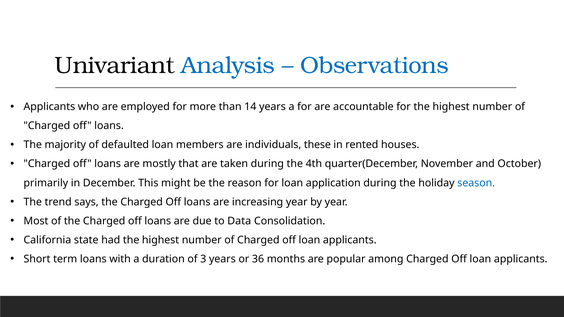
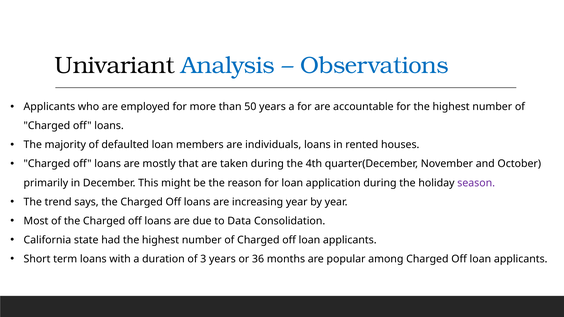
14: 14 -> 50
individuals these: these -> loans
season colour: blue -> purple
